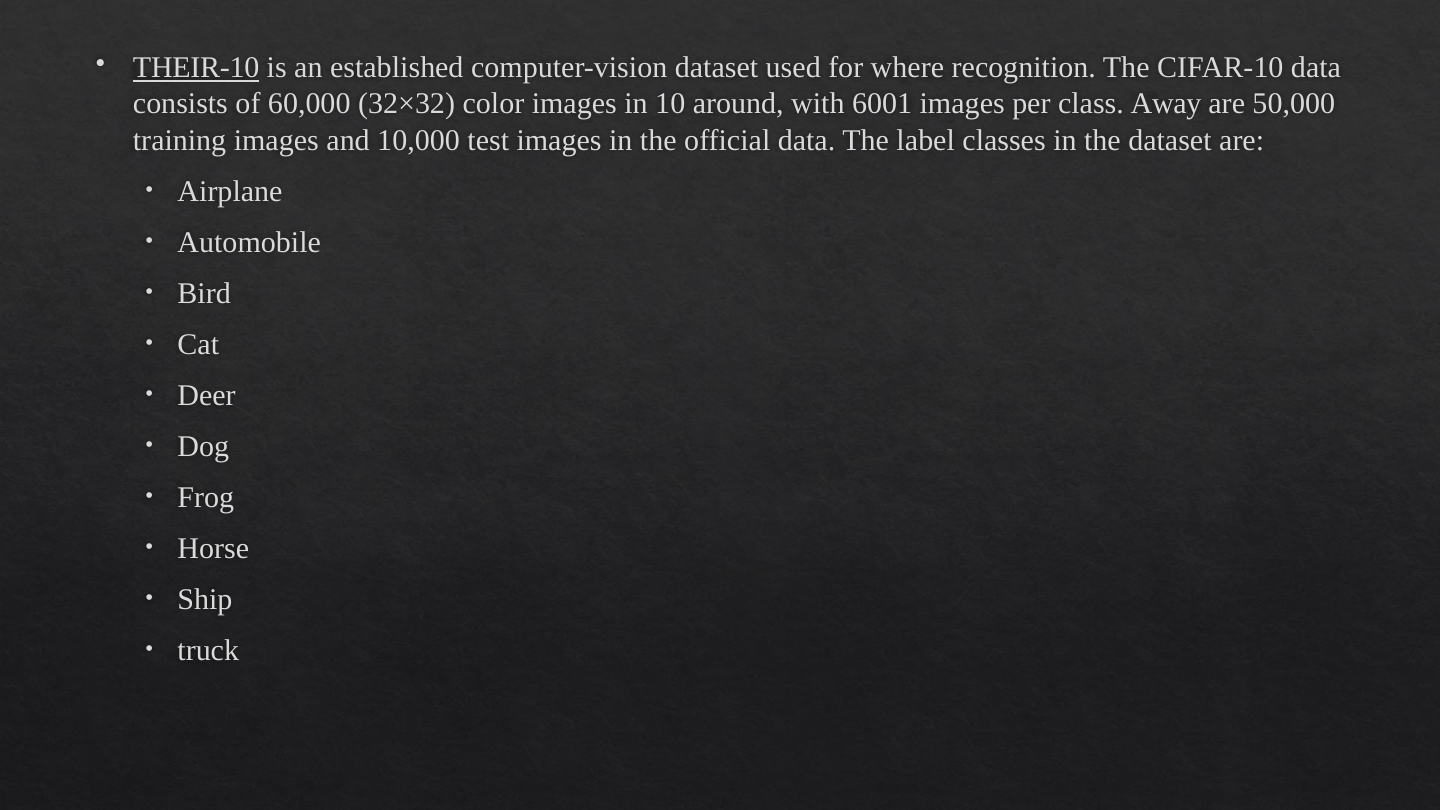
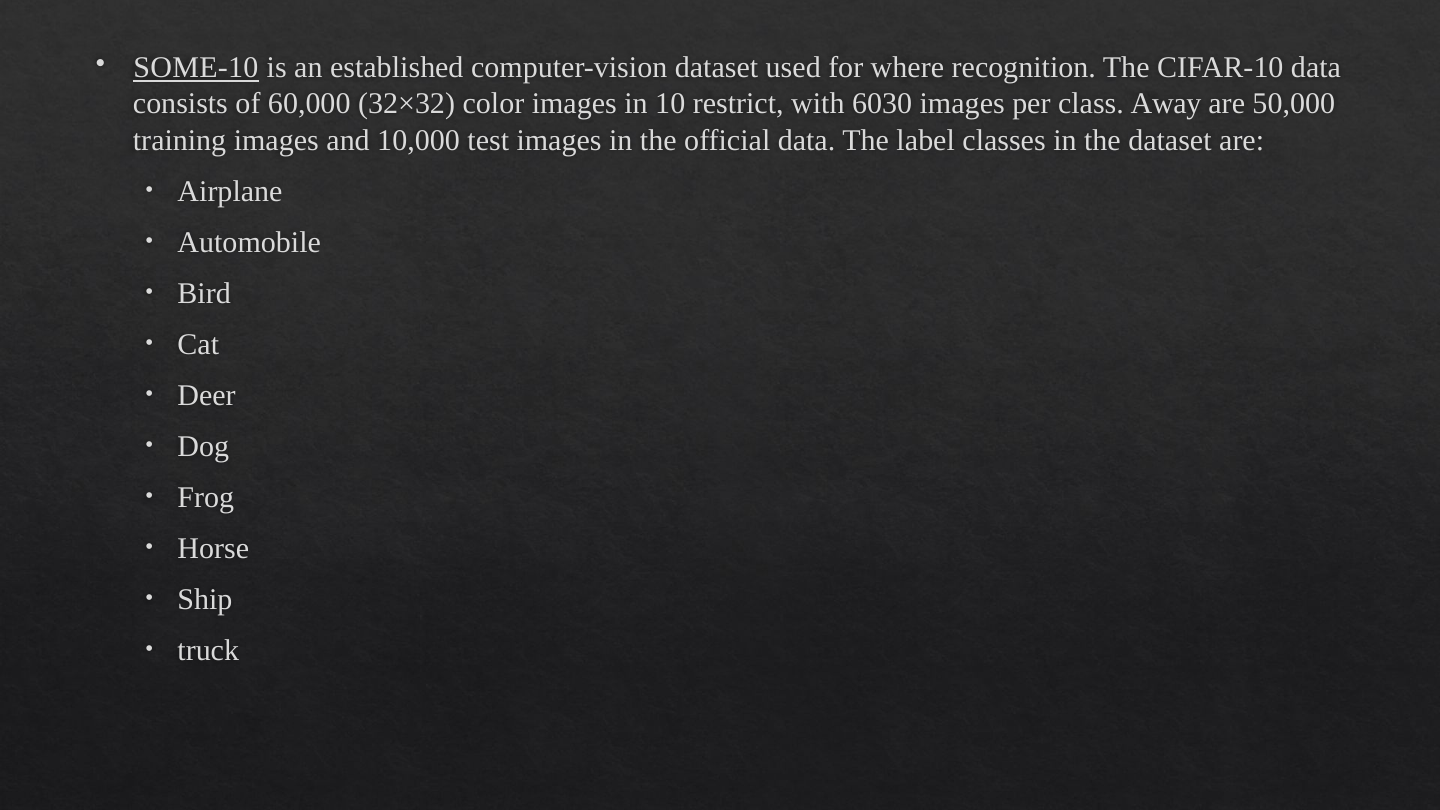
THEIR-10: THEIR-10 -> SOME-10
around: around -> restrict
6001: 6001 -> 6030
